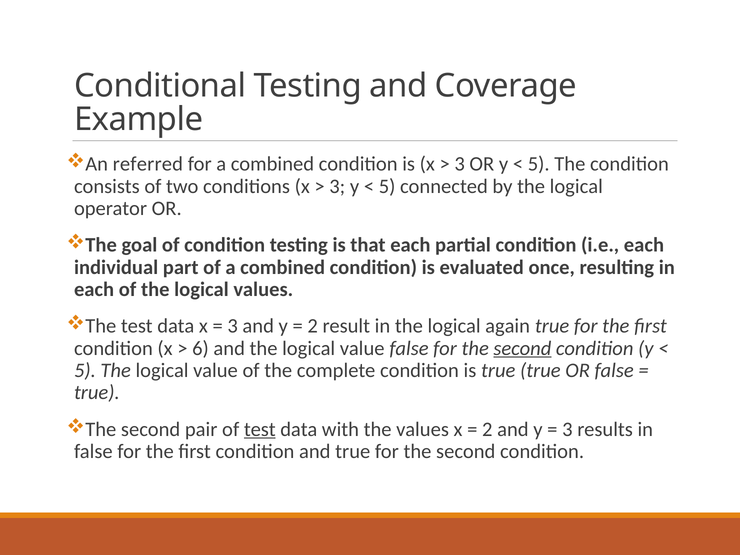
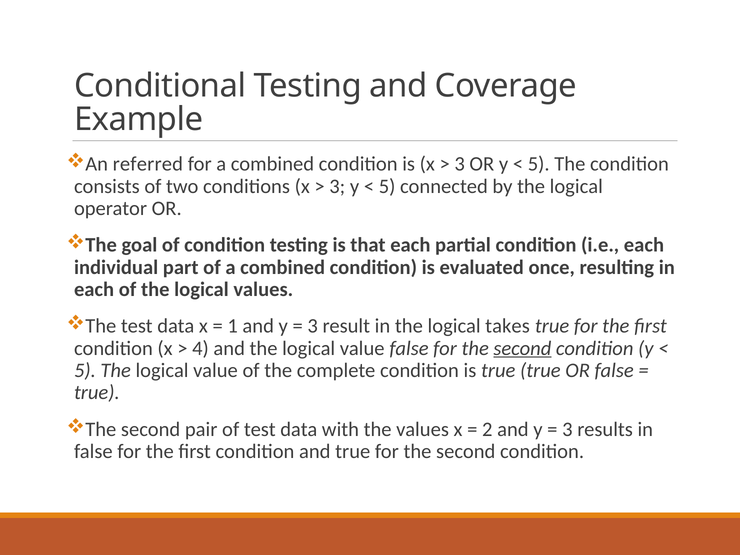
3 at (233, 326): 3 -> 1
2 at (313, 326): 2 -> 3
again: again -> takes
6: 6 -> 4
test at (260, 429) underline: present -> none
